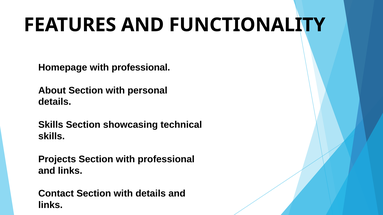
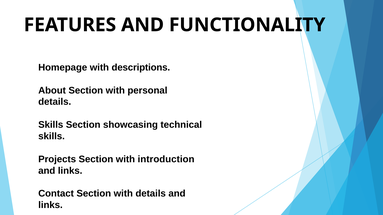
Homepage with professional: professional -> descriptions
Section with professional: professional -> introduction
